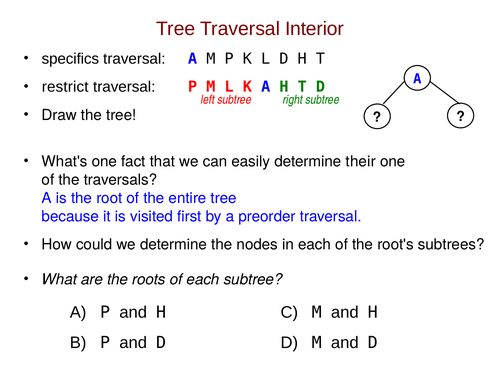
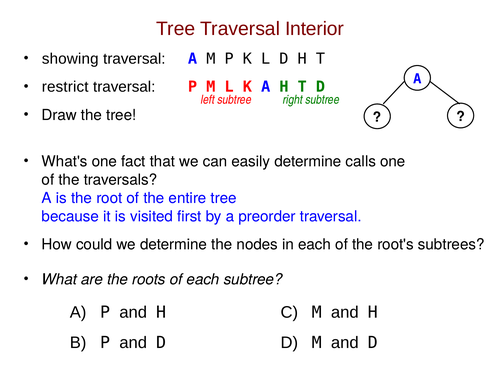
specifics: specifics -> showing
their: their -> calls
